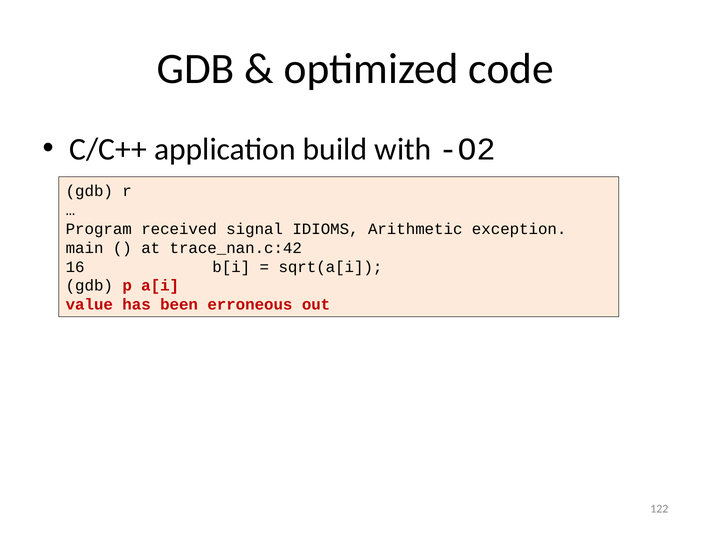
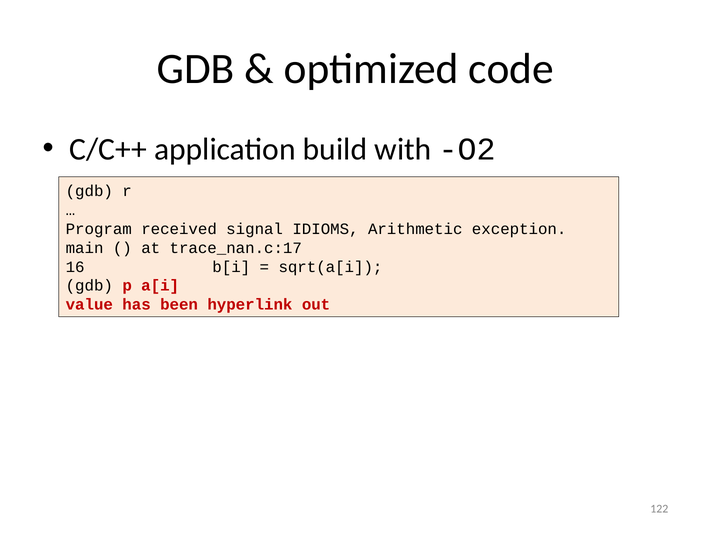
trace_nan.c:42: trace_nan.c:42 -> trace_nan.c:17
erroneous: erroneous -> hyperlink
